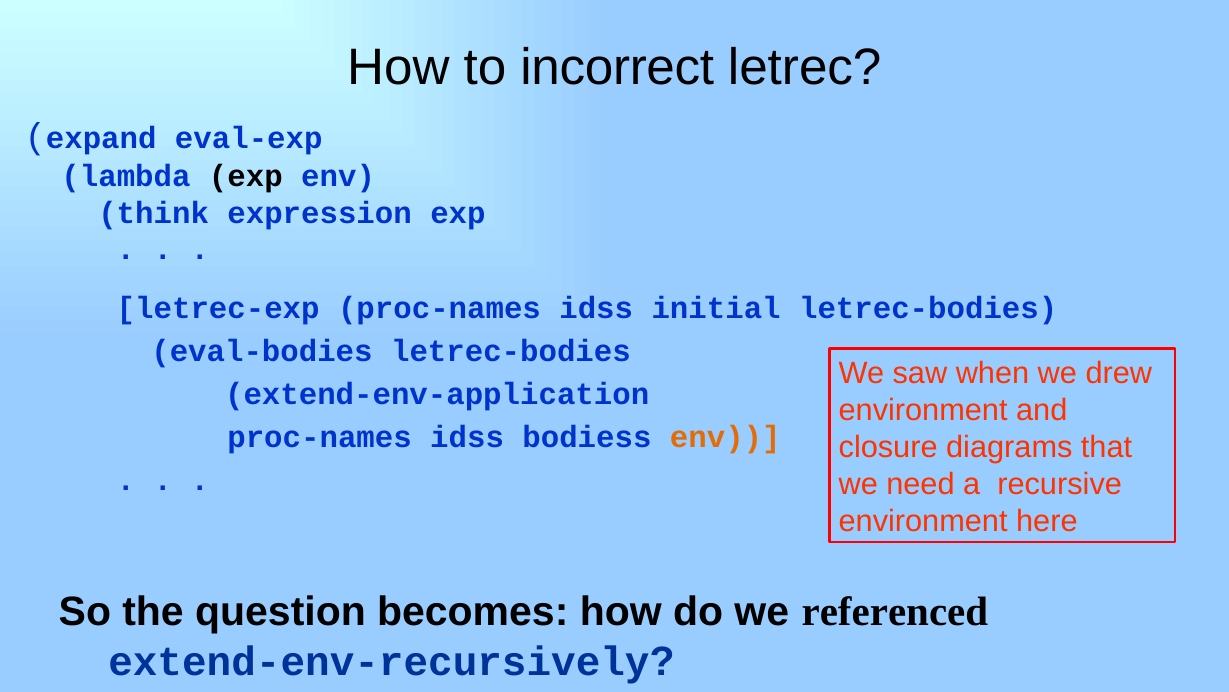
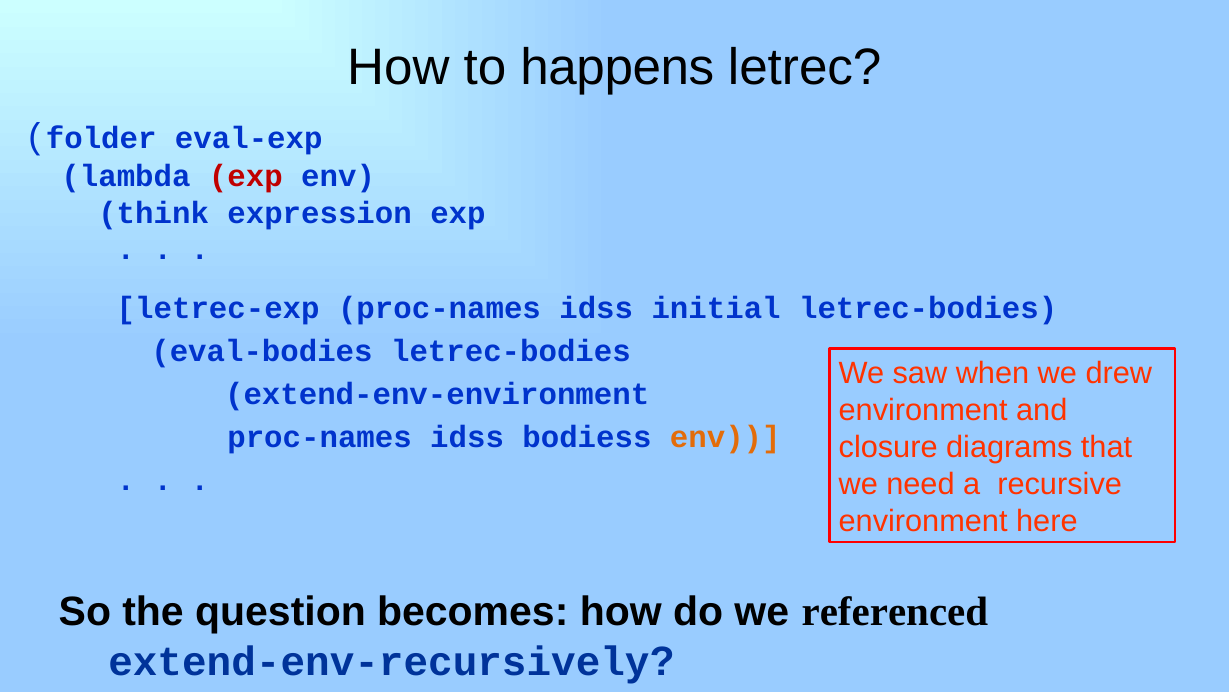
incorrect: incorrect -> happens
expand: expand -> folder
exp at (246, 176) colour: black -> red
extend-env-application: extend-env-application -> extend-env-environment
